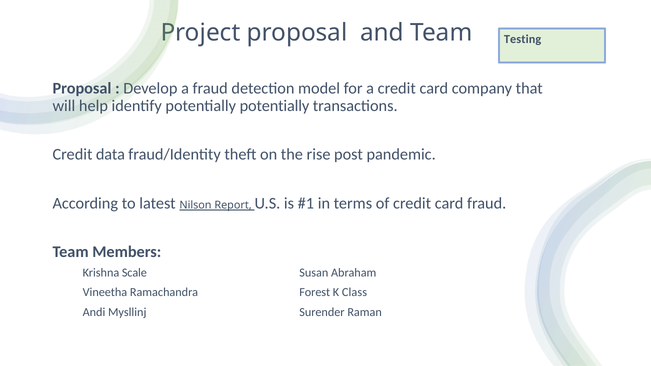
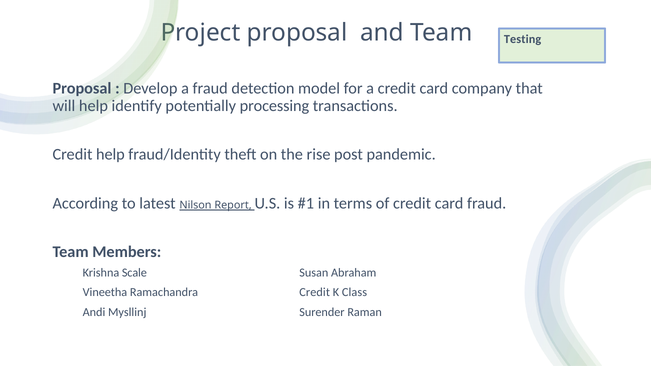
potentially potentially: potentially -> processing
Credit data: data -> help
Ramachandra Forest: Forest -> Credit
